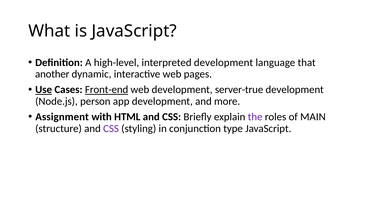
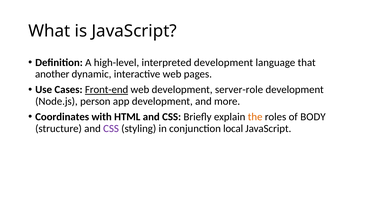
Use underline: present -> none
server-true: server-true -> server-role
Assignment: Assignment -> Coordinates
the colour: purple -> orange
MAIN: MAIN -> BODY
type: type -> local
